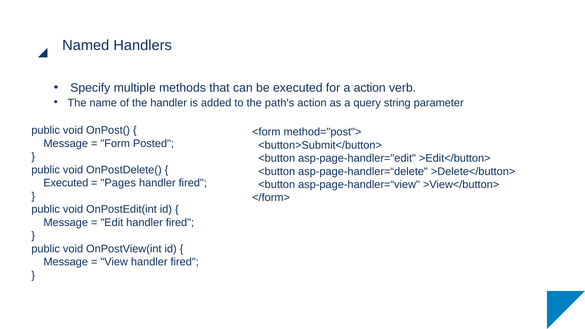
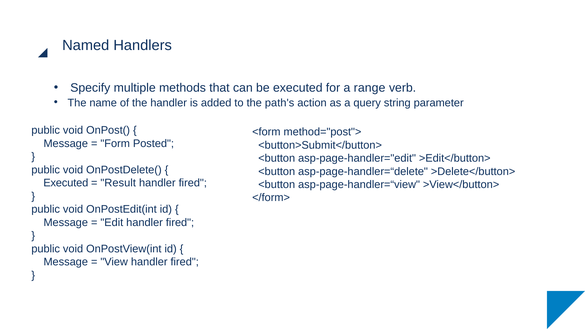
a action: action -> range
Pages: Pages -> Result
